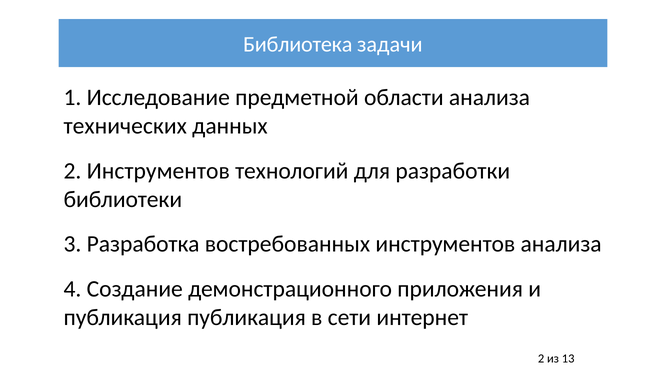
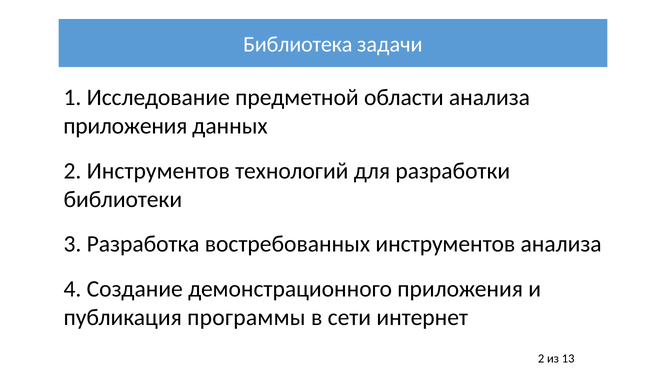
технических at (125, 126): технических -> приложения
публикация публикация: публикация -> программы
